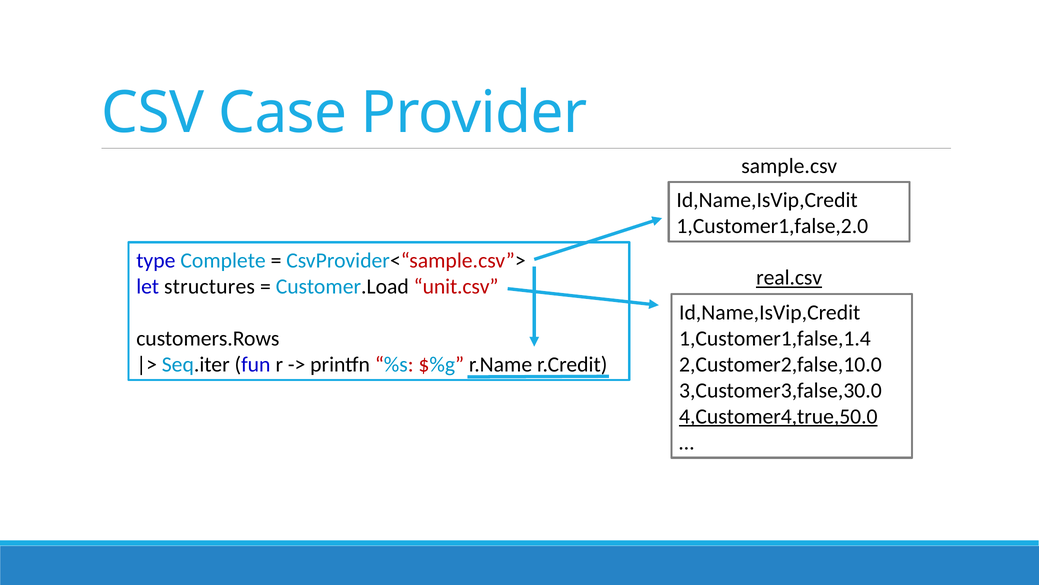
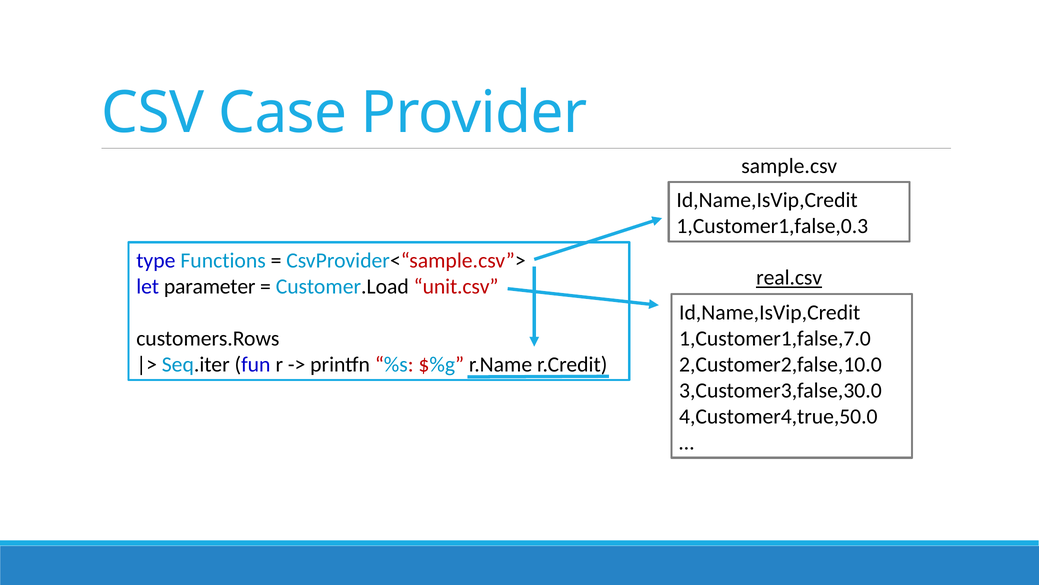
1,Customer1,false,2.0: 1,Customer1,false,2.0 -> 1,Customer1,false,0.3
Complete: Complete -> Functions
structures: structures -> parameter
1,Customer1,false,1.4: 1,Customer1,false,1.4 -> 1,Customer1,false,7.0
4,Customer4,true,50.0 underline: present -> none
